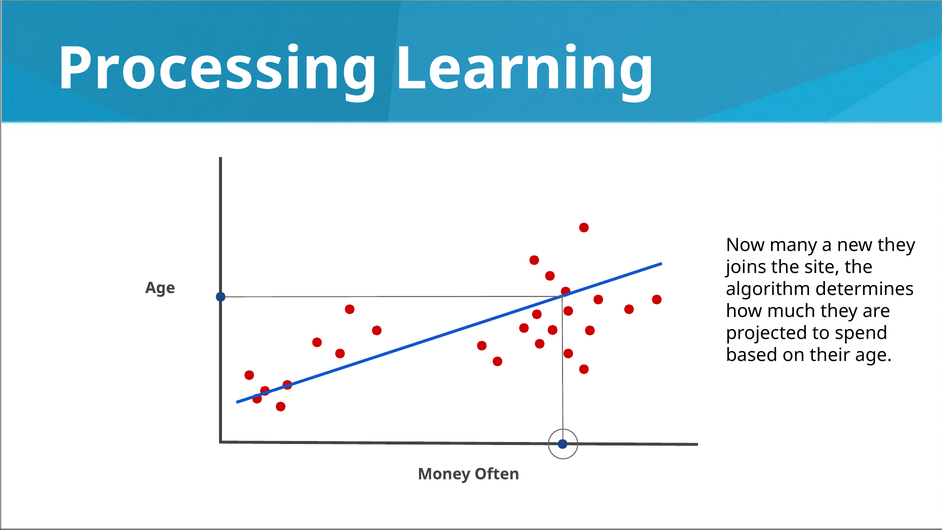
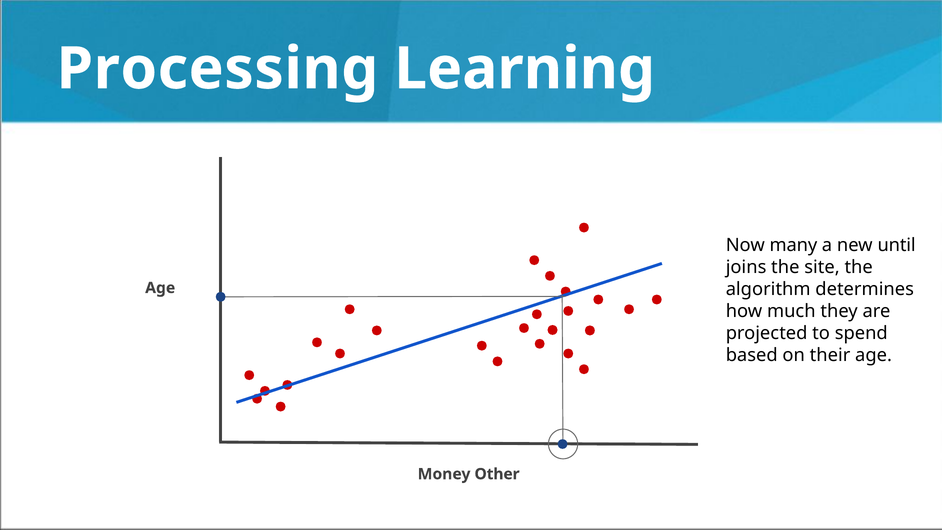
new they: they -> until
Often: Often -> Other
